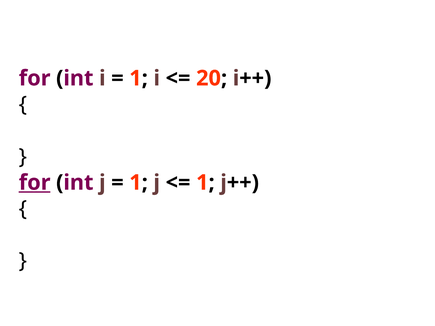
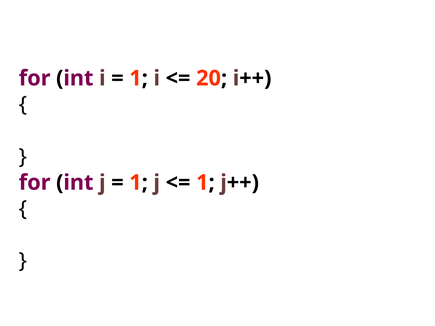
for at (35, 183) underline: present -> none
